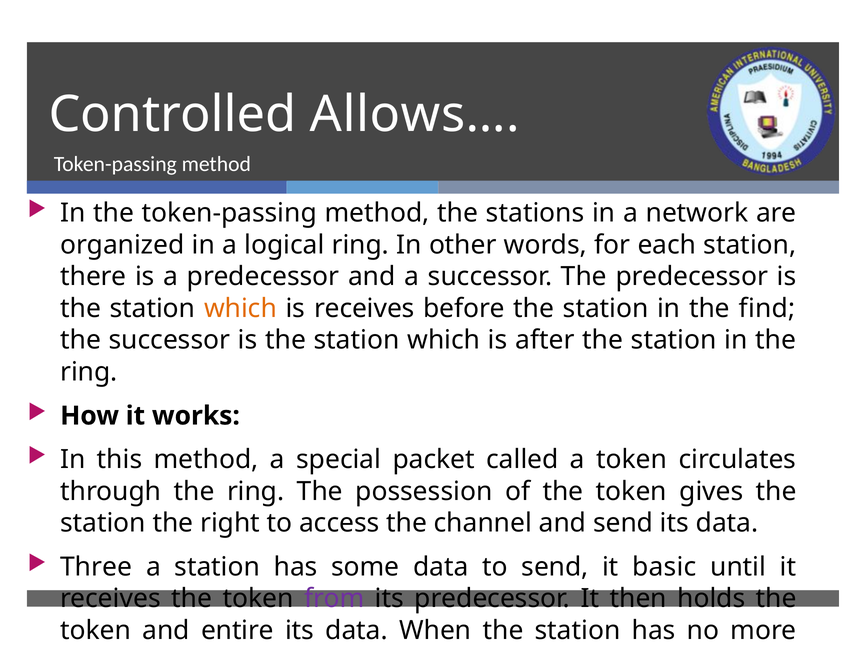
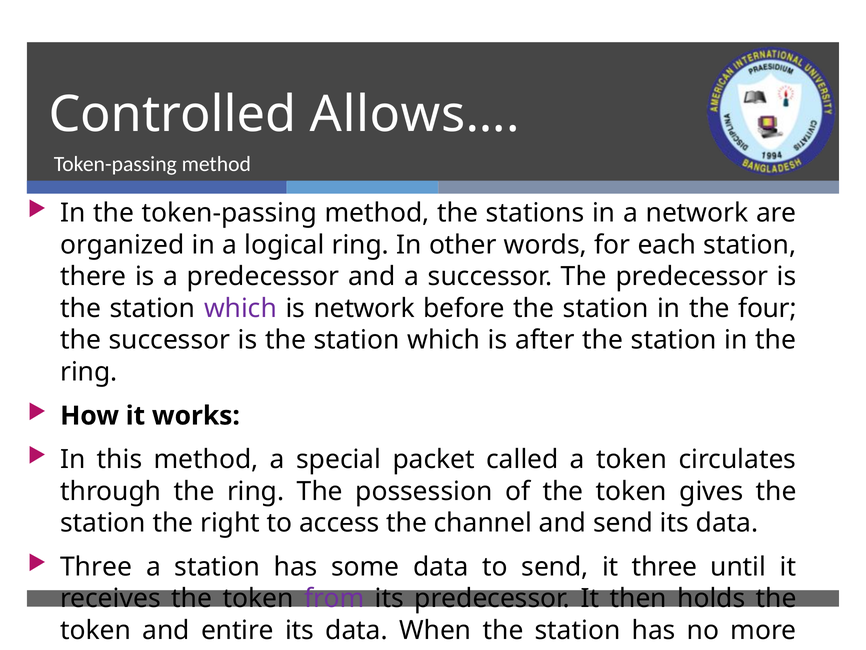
which at (240, 308) colour: orange -> purple
is receives: receives -> network
find: find -> four
it basic: basic -> three
